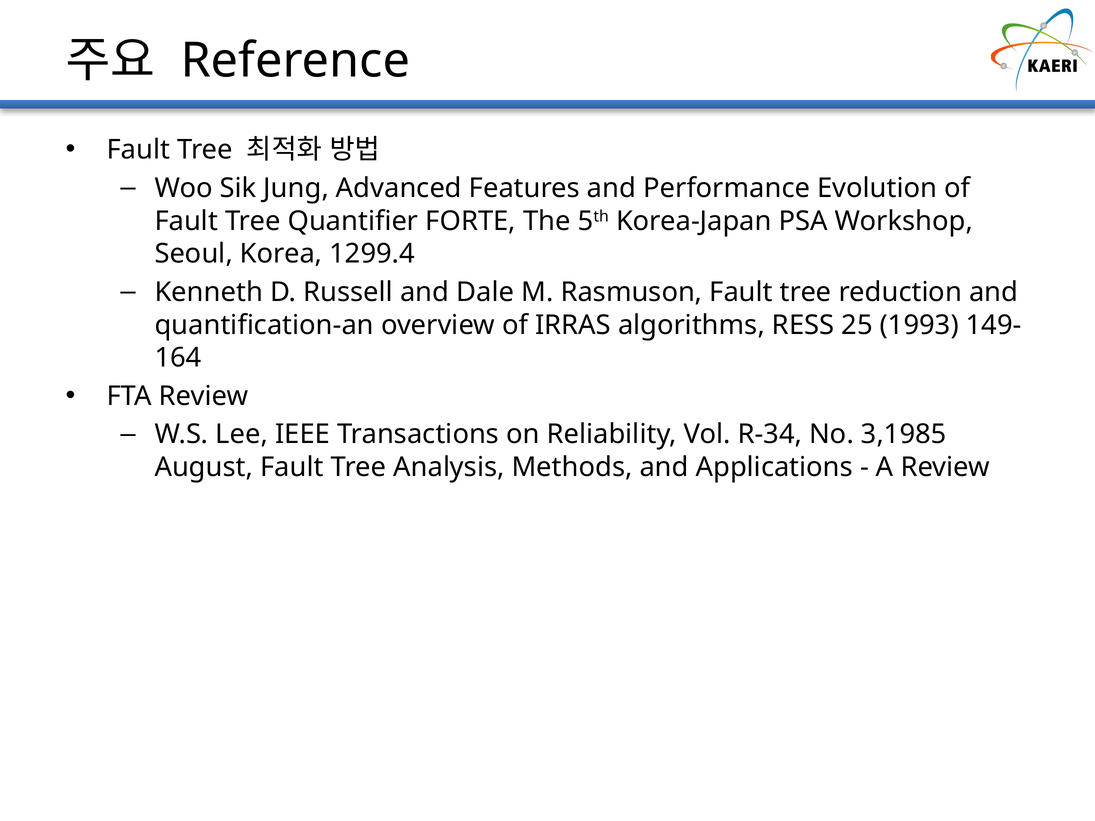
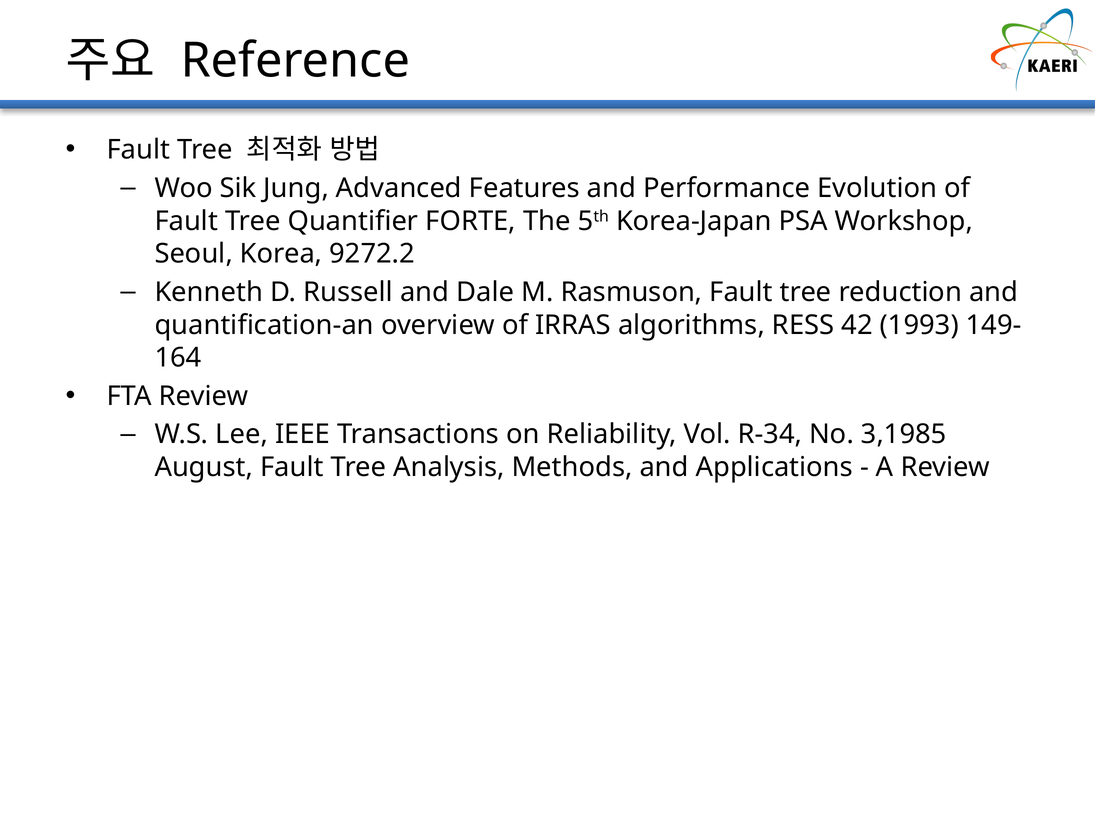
1299.4: 1299.4 -> 9272.2
25: 25 -> 42
